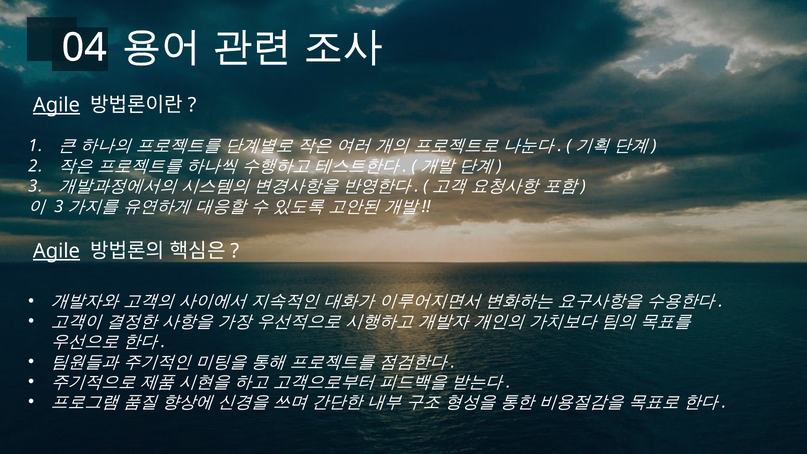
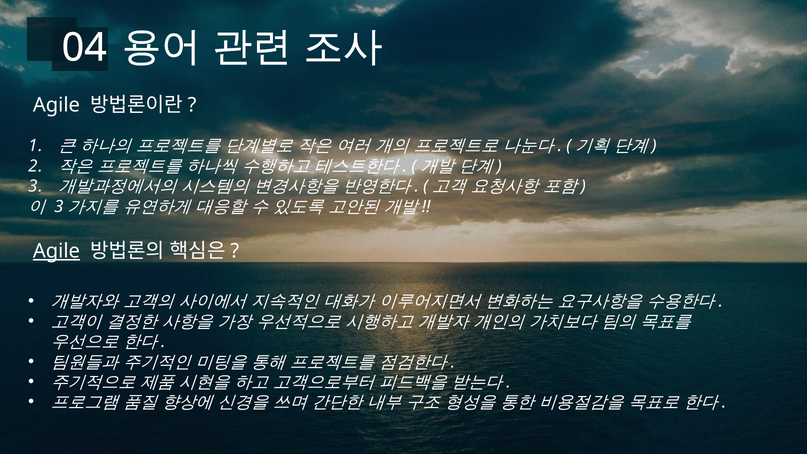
Agile at (56, 105) underline: present -> none
